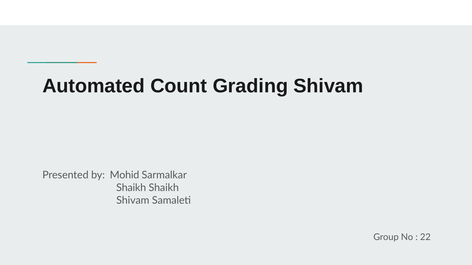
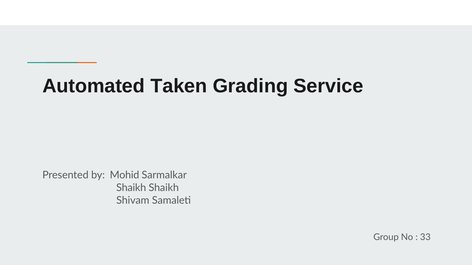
Count: Count -> Taken
Grading Shivam: Shivam -> Service
22: 22 -> 33
